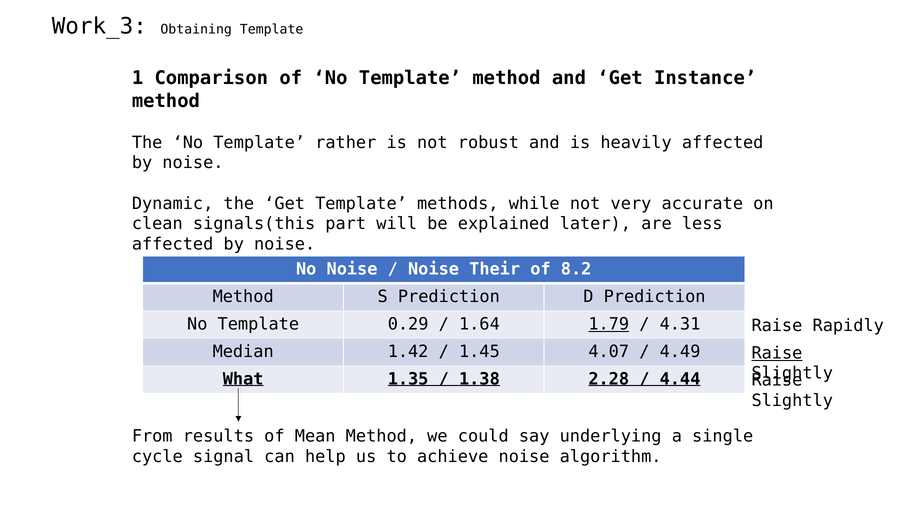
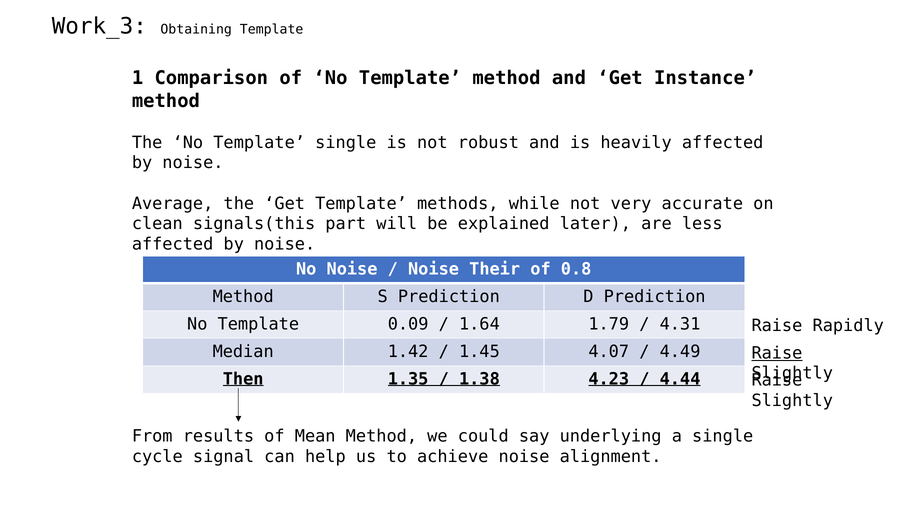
Template rather: rather -> single
Dynamic: Dynamic -> Average
8.2: 8.2 -> 0.8
0.29: 0.29 -> 0.09
1.79 underline: present -> none
What: What -> Then
2.28: 2.28 -> 4.23
algorithm: algorithm -> alignment
